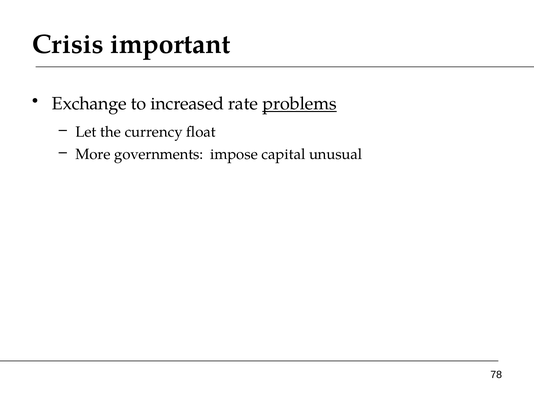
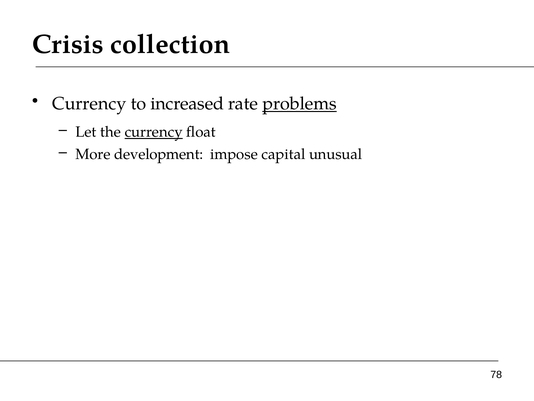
important: important -> collection
Exchange at (89, 104): Exchange -> Currency
currency at (154, 132) underline: none -> present
governments: governments -> development
